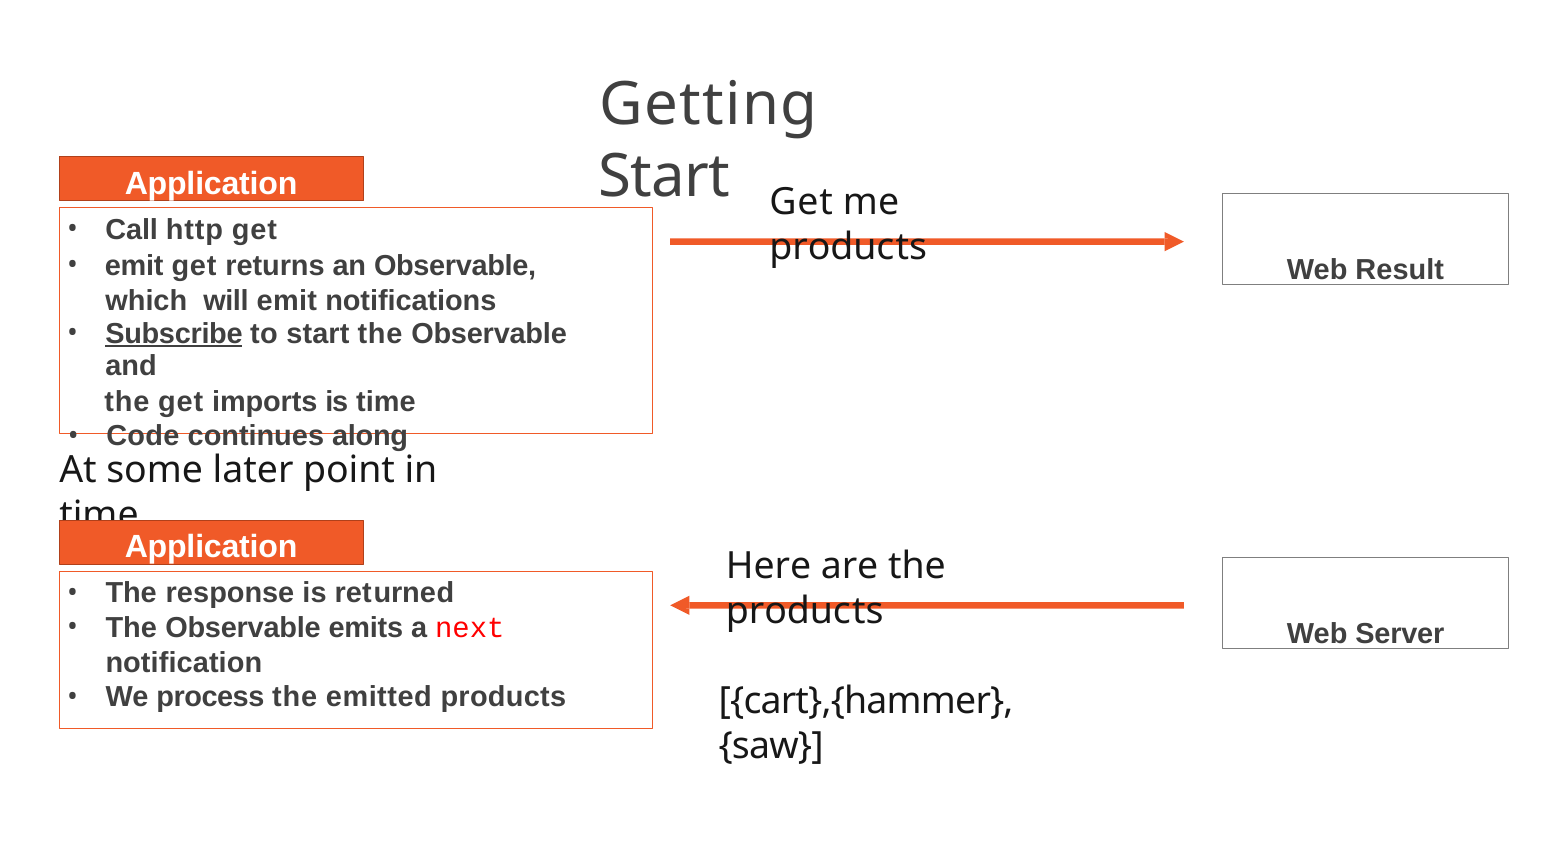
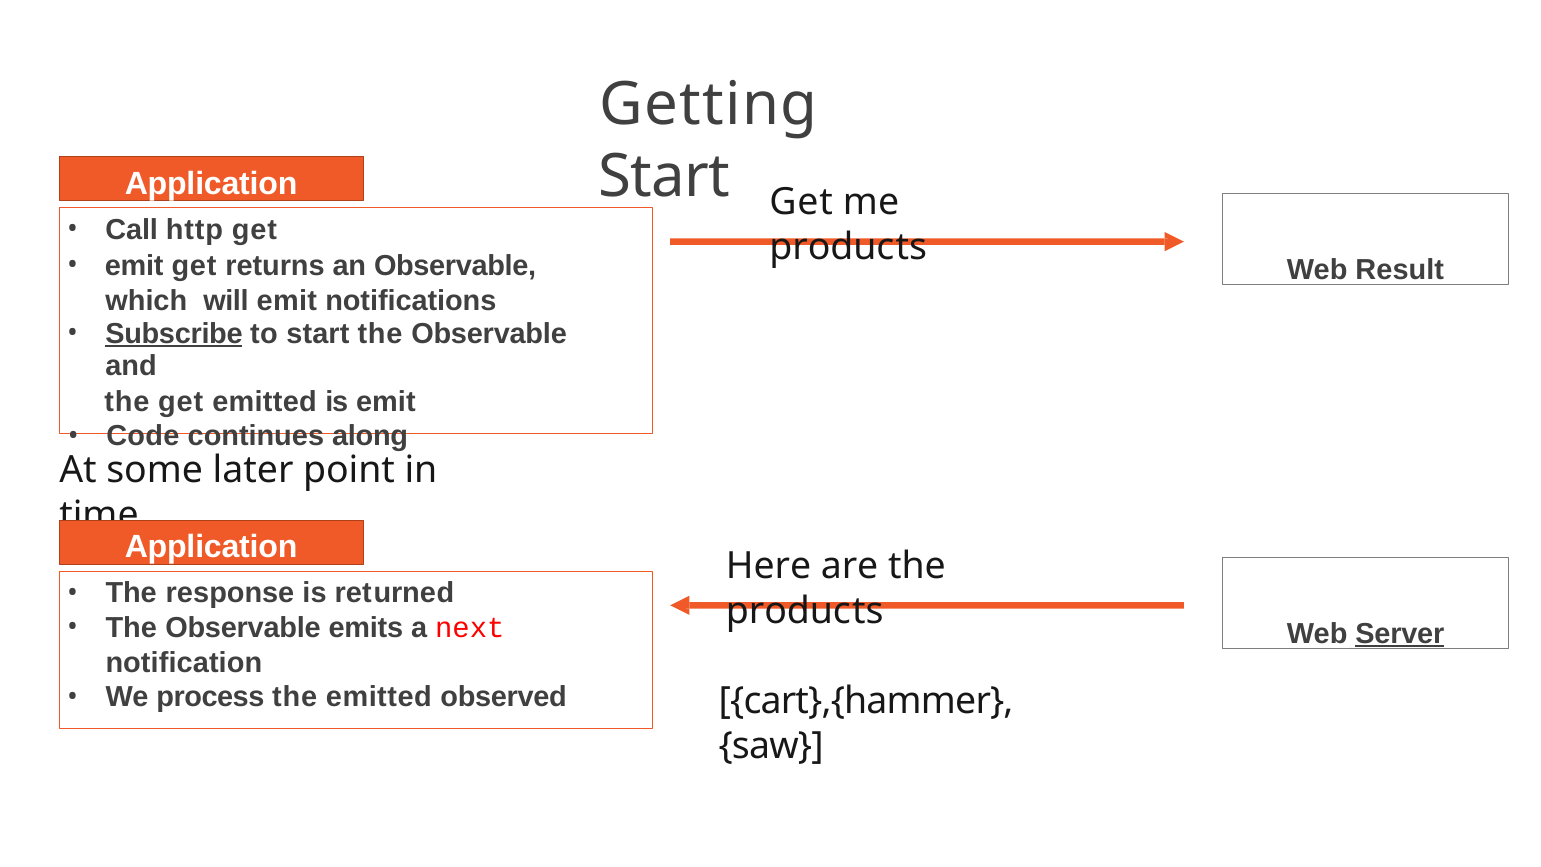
get imports: imports -> emitted
is time: time -> emit
Server underline: none -> present
emitted products: products -> observed
